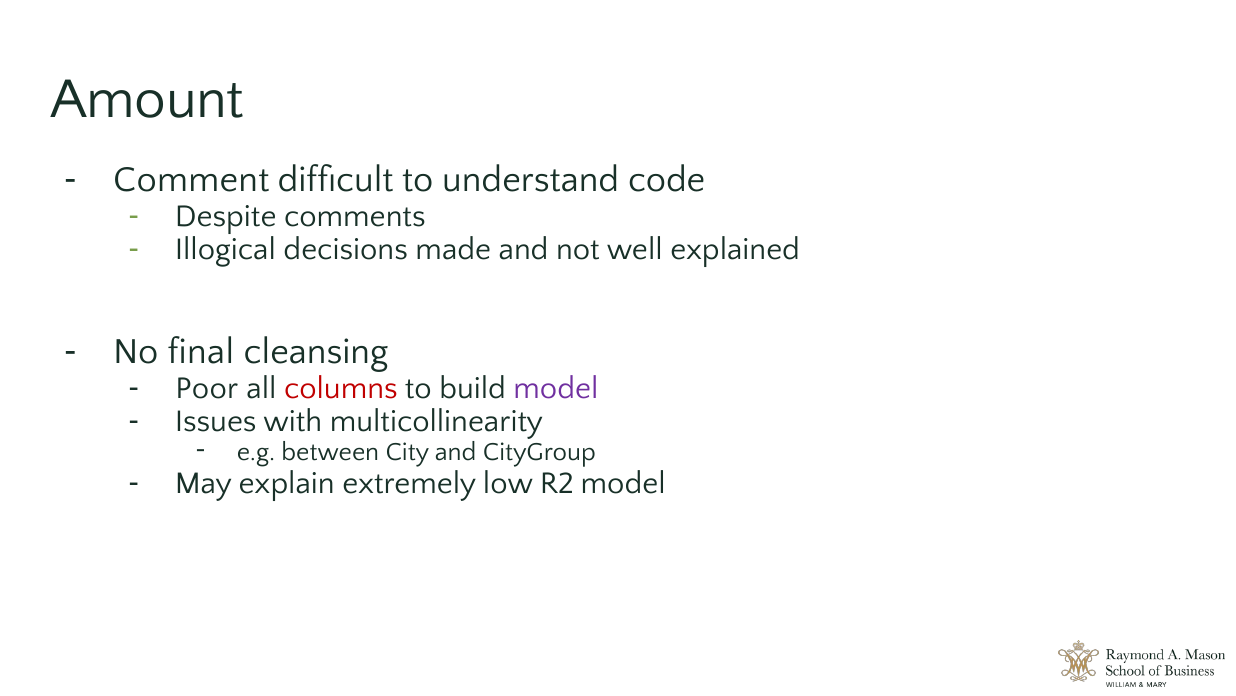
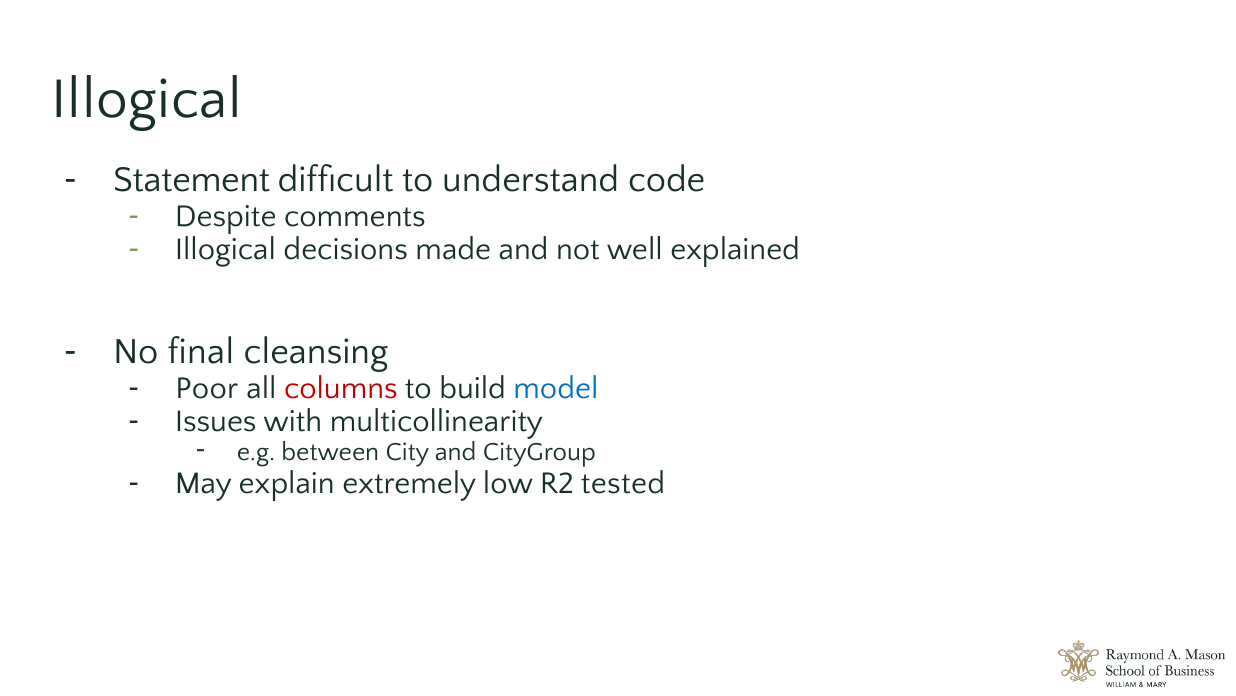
Amount at (148, 98): Amount -> Illogical
Comment: Comment -> Statement
model at (556, 388) colour: purple -> blue
R2 model: model -> tested
